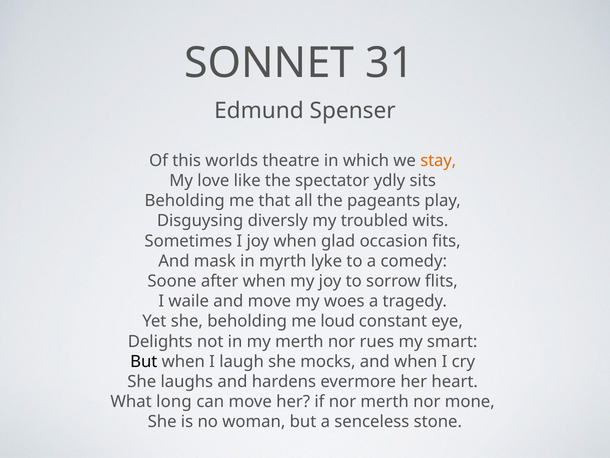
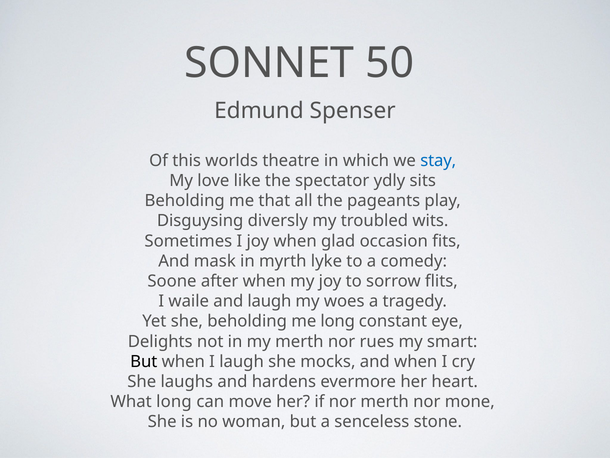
31: 31 -> 50
stay colour: orange -> blue
and move: move -> laugh
me loud: loud -> long
